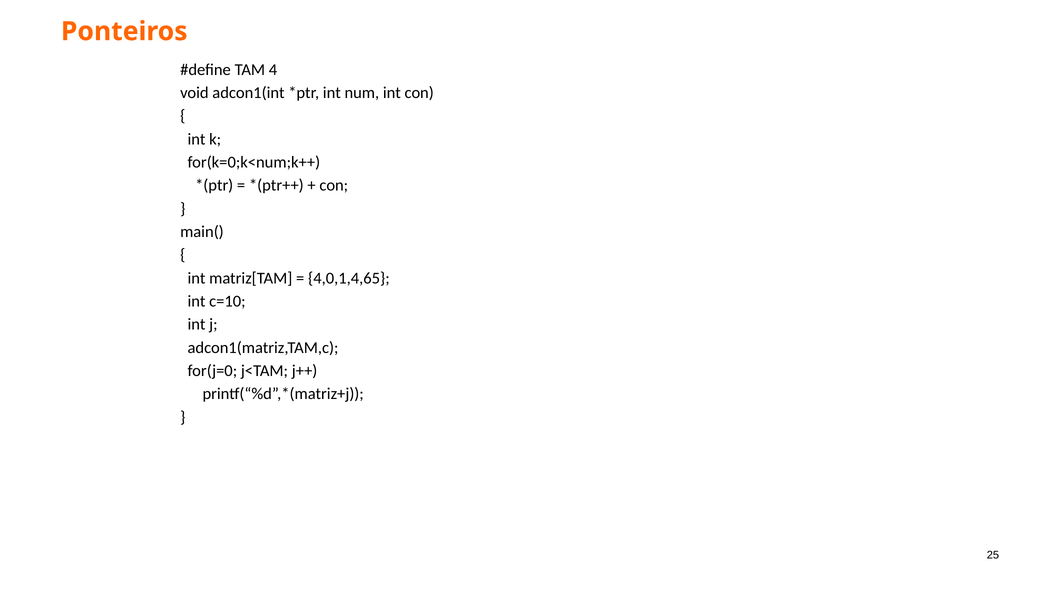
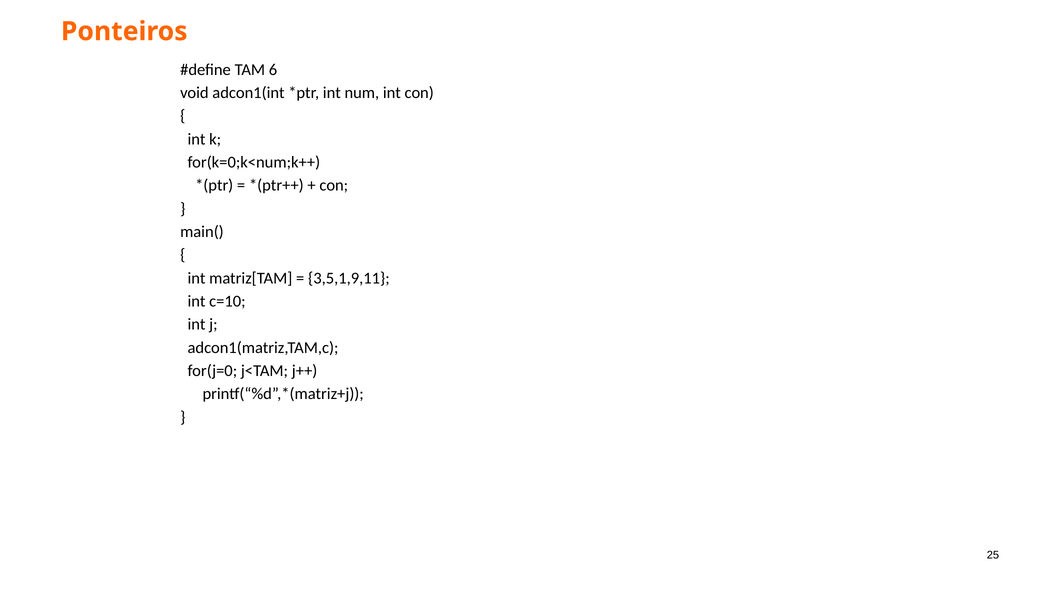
4: 4 -> 6
4,0,1,4,65: 4,0,1,4,65 -> 3,5,1,9,11
